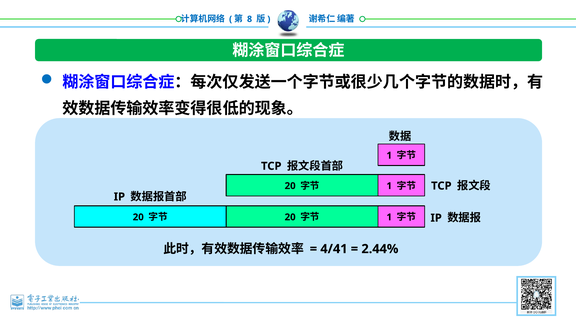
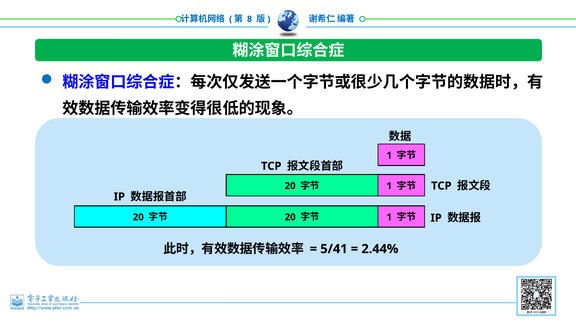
4/41: 4/41 -> 5/41
